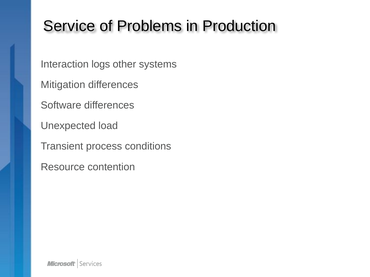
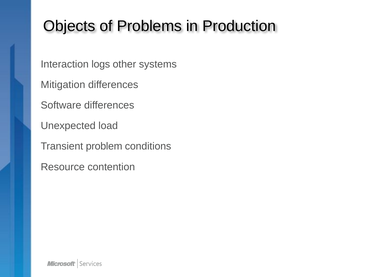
Service: Service -> Objects
process: process -> problem
